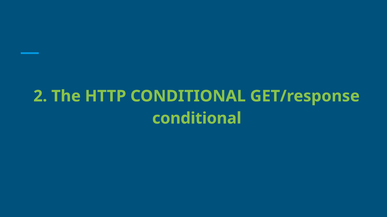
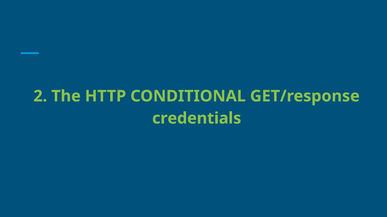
conditional at (197, 119): conditional -> credentials
